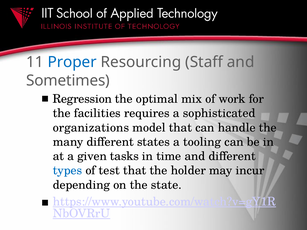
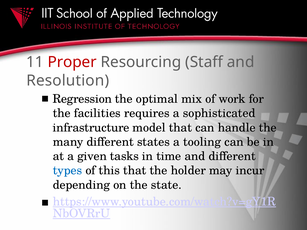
Proper colour: blue -> red
Sometimes: Sometimes -> Resolution
organizations: organizations -> infrastructure
test: test -> this
